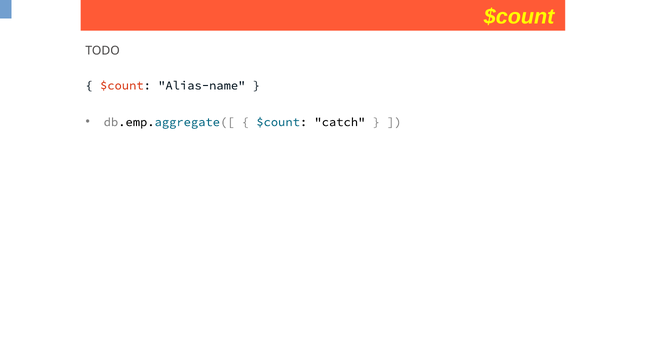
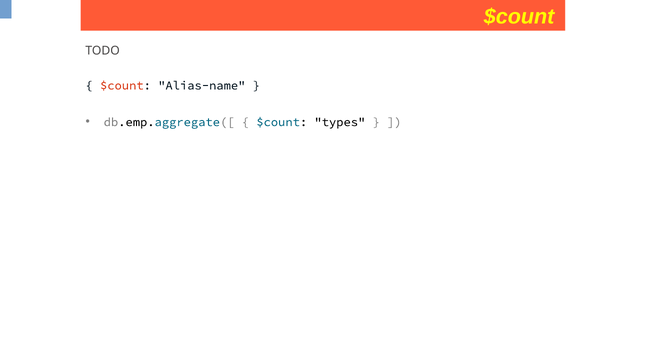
catch: catch -> types
